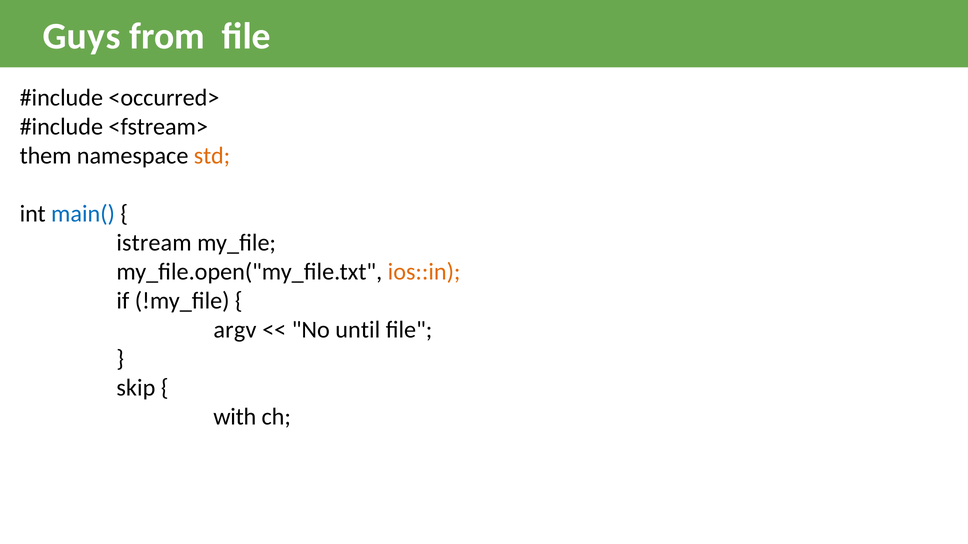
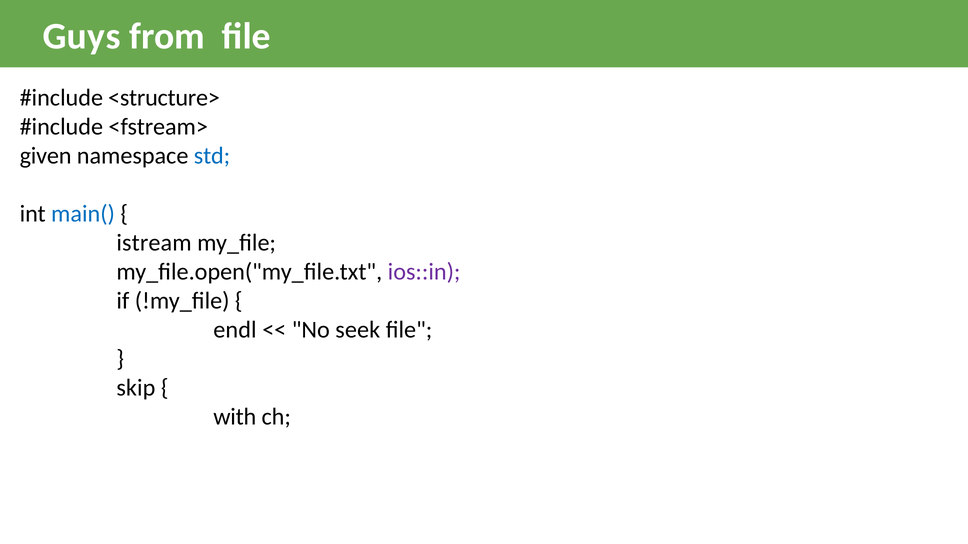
<occurred>: <occurred> -> <structure>
them: them -> given
std colour: orange -> blue
ios::in colour: orange -> purple
argv: argv -> endl
until: until -> seek
